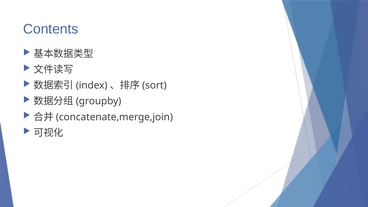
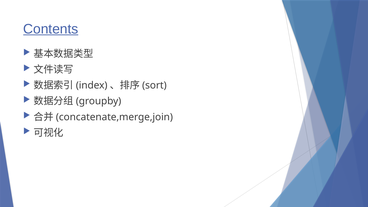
Contents underline: none -> present
